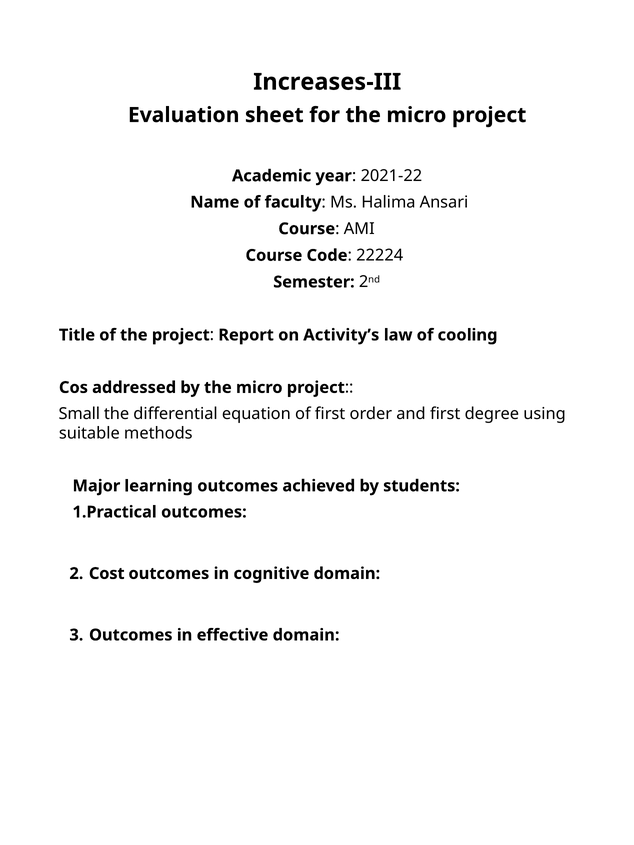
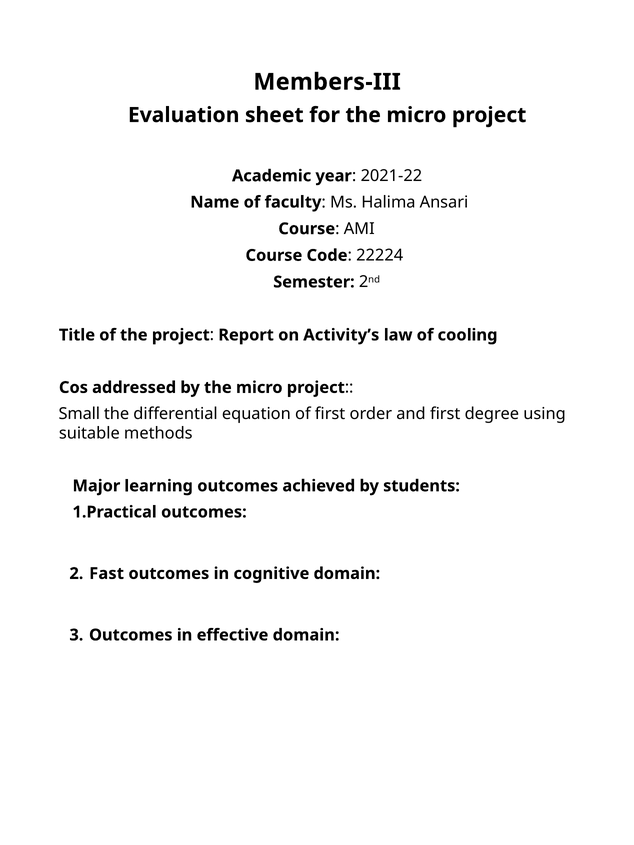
Increases-III: Increases-III -> Members-III
Cost: Cost -> Fast
